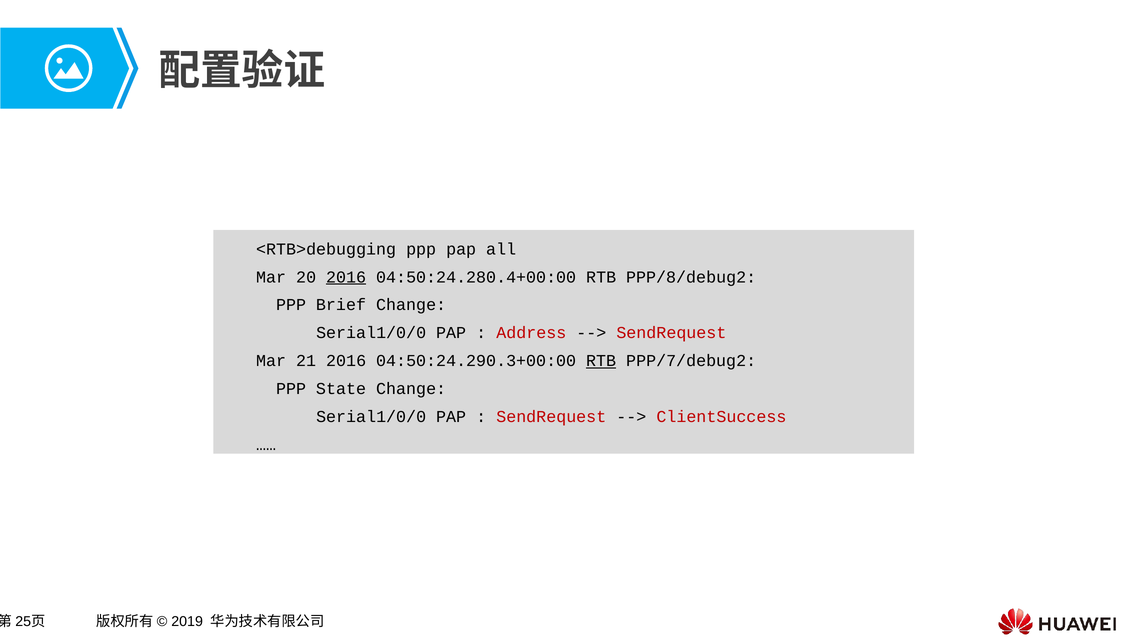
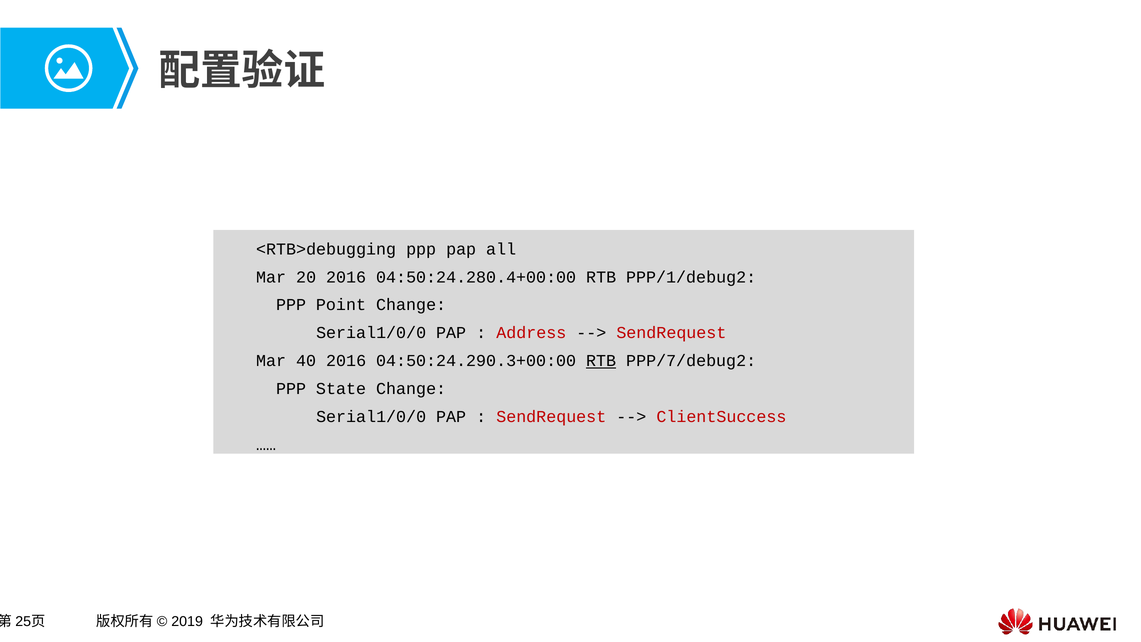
2016 at (346, 277) underline: present -> none
PPP/8/debug2: PPP/8/debug2 -> PPP/1/debug2
Brief: Brief -> Point
21: 21 -> 40
